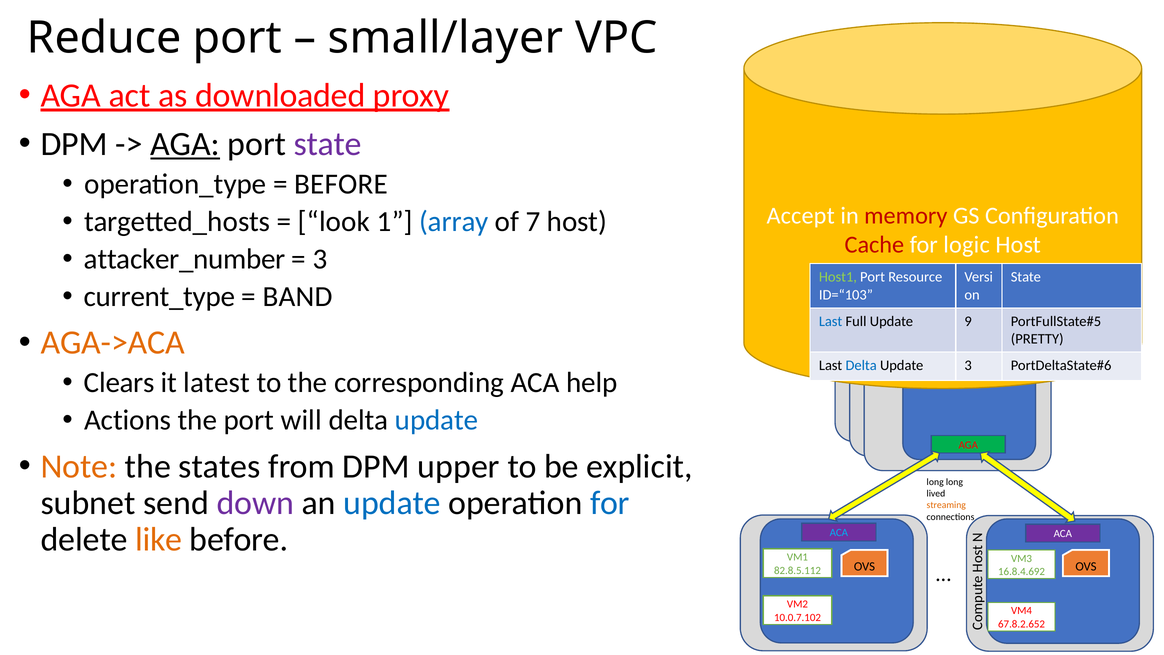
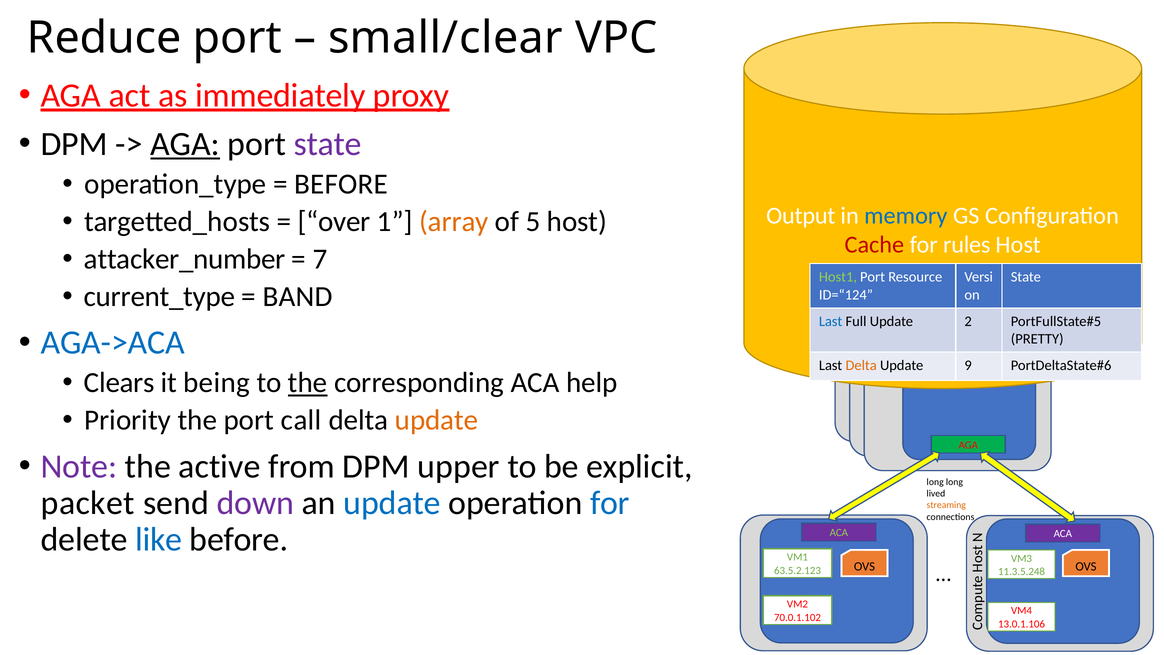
small/layer: small/layer -> small/clear
downloaded: downloaded -> immediately
Accept: Accept -> Output
memory colour: red -> blue
look: look -> over
array colour: blue -> orange
7: 7 -> 5
logic: logic -> rules
3 at (320, 259): 3 -> 7
ID=“103: ID=“103 -> ID=“124
9: 9 -> 2
AGA->ACA colour: orange -> blue
Delta at (861, 365) colour: blue -> orange
Update 3: 3 -> 9
latest: latest -> being
the at (308, 383) underline: none -> present
Actions: Actions -> Priority
will: will -> call
update at (437, 420) colour: blue -> orange
Note colour: orange -> purple
states: states -> active
subnet: subnet -> packet
like colour: orange -> blue
ACA at (839, 533) colour: light blue -> light green
82.8.5.112: 82.8.5.112 -> 63.5.2.123
16.8.4.692: 16.8.4.692 -> 11.3.5.248
10.0.7.102: 10.0.7.102 -> 70.0.1.102
67.8.2.652: 67.8.2.652 -> 13.0.1.106
